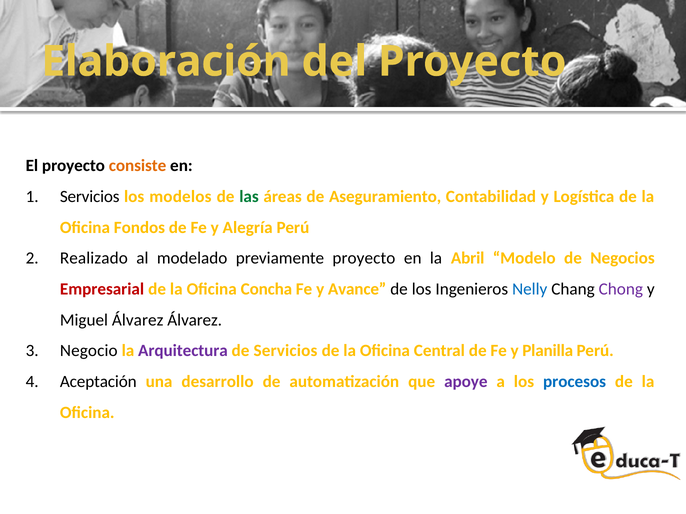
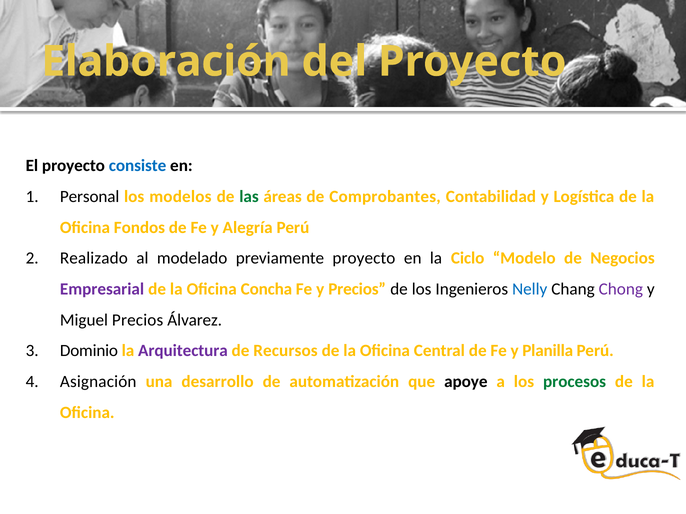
consiste colour: orange -> blue
Servicios at (90, 197): Servicios -> Personal
Aseguramiento: Aseguramiento -> Comprobantes
Abril: Abril -> Ciclo
Empresarial colour: red -> purple
y Avance: Avance -> Precios
Miguel Álvarez: Álvarez -> Precios
Negocio: Negocio -> Dominio
de Servicios: Servicios -> Recursos
Aceptación: Aceptación -> Asignación
apoye colour: purple -> black
procesos colour: blue -> green
